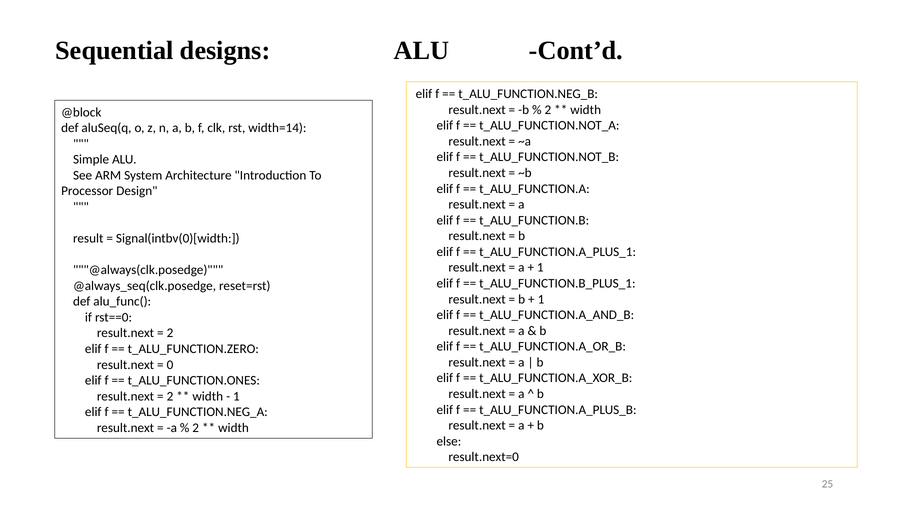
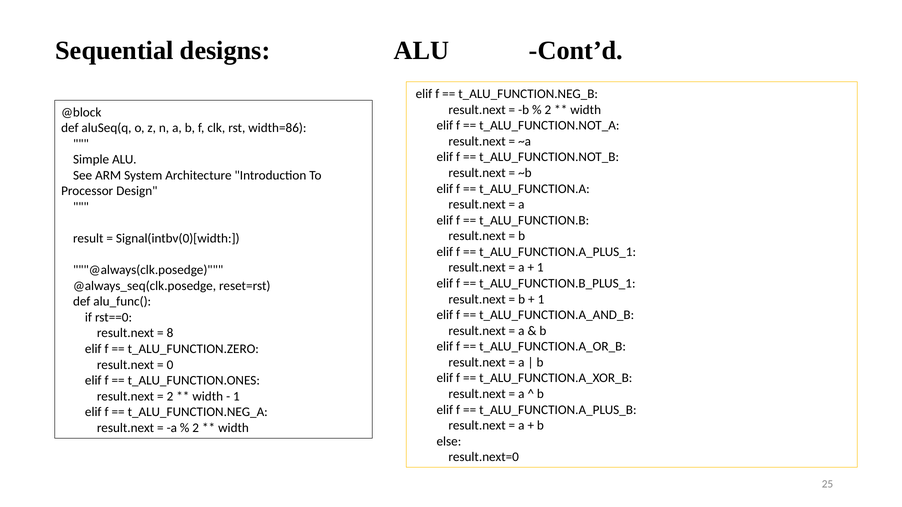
width=14: width=14 -> width=86
2 at (170, 333): 2 -> 8
